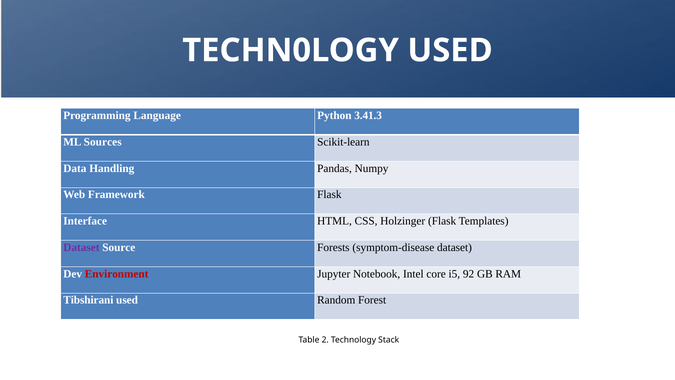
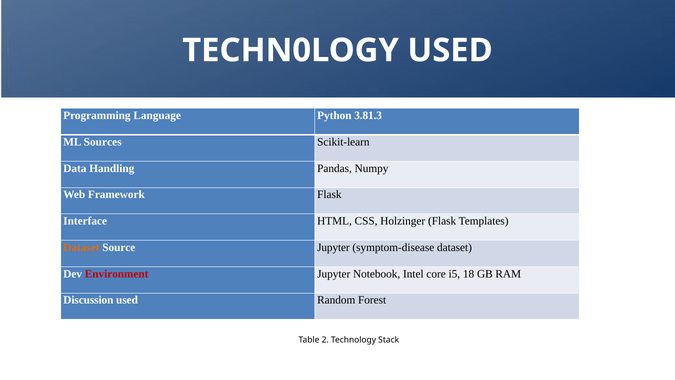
3.41.3: 3.41.3 -> 3.81.3
Dataset at (81, 247) colour: purple -> orange
Source Forests: Forests -> Jupyter
92: 92 -> 18
Tibshirani: Tibshirani -> Discussion
